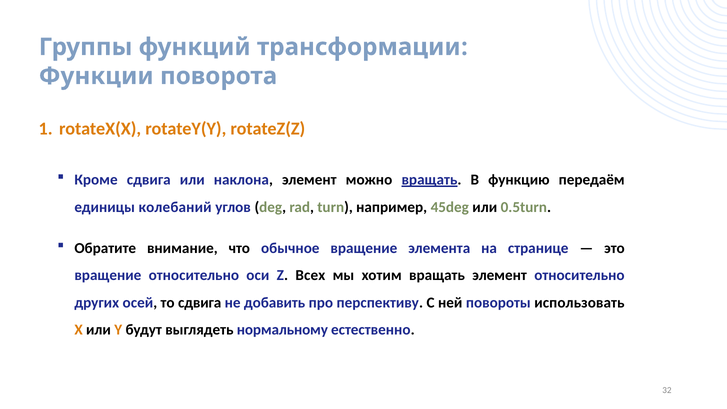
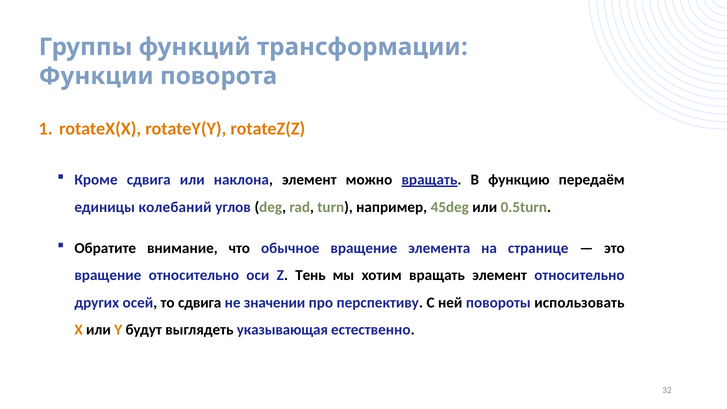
Всех: Всех -> Тень
добавить: добавить -> значении
нормальному: нормальному -> указывающая
